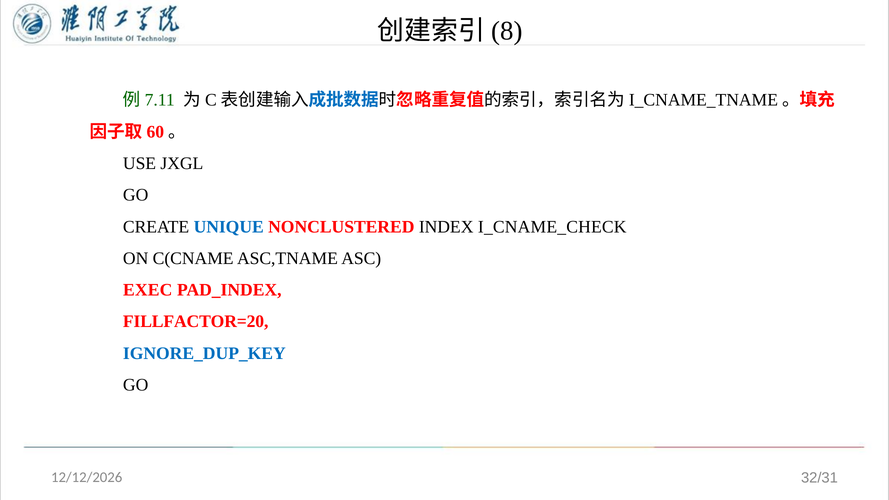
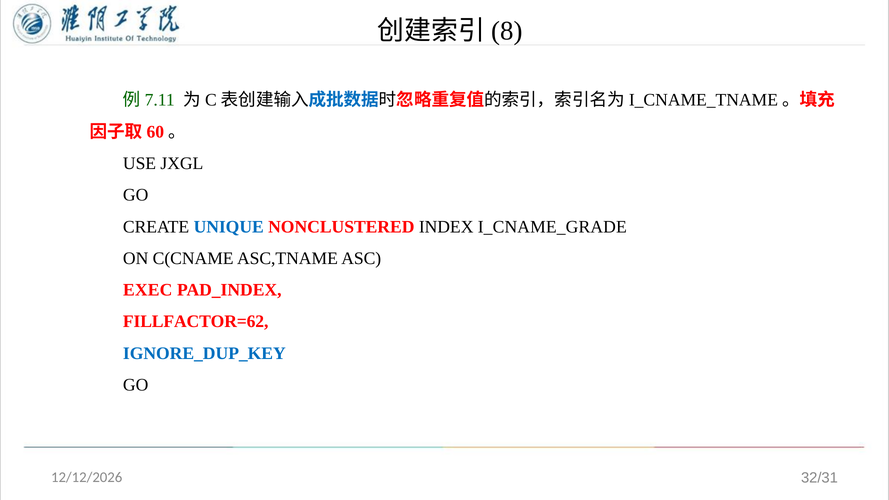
I_CNAME_CHECK: I_CNAME_CHECK -> I_CNAME_GRADE
FILLFACTOR=20: FILLFACTOR=20 -> FILLFACTOR=62
